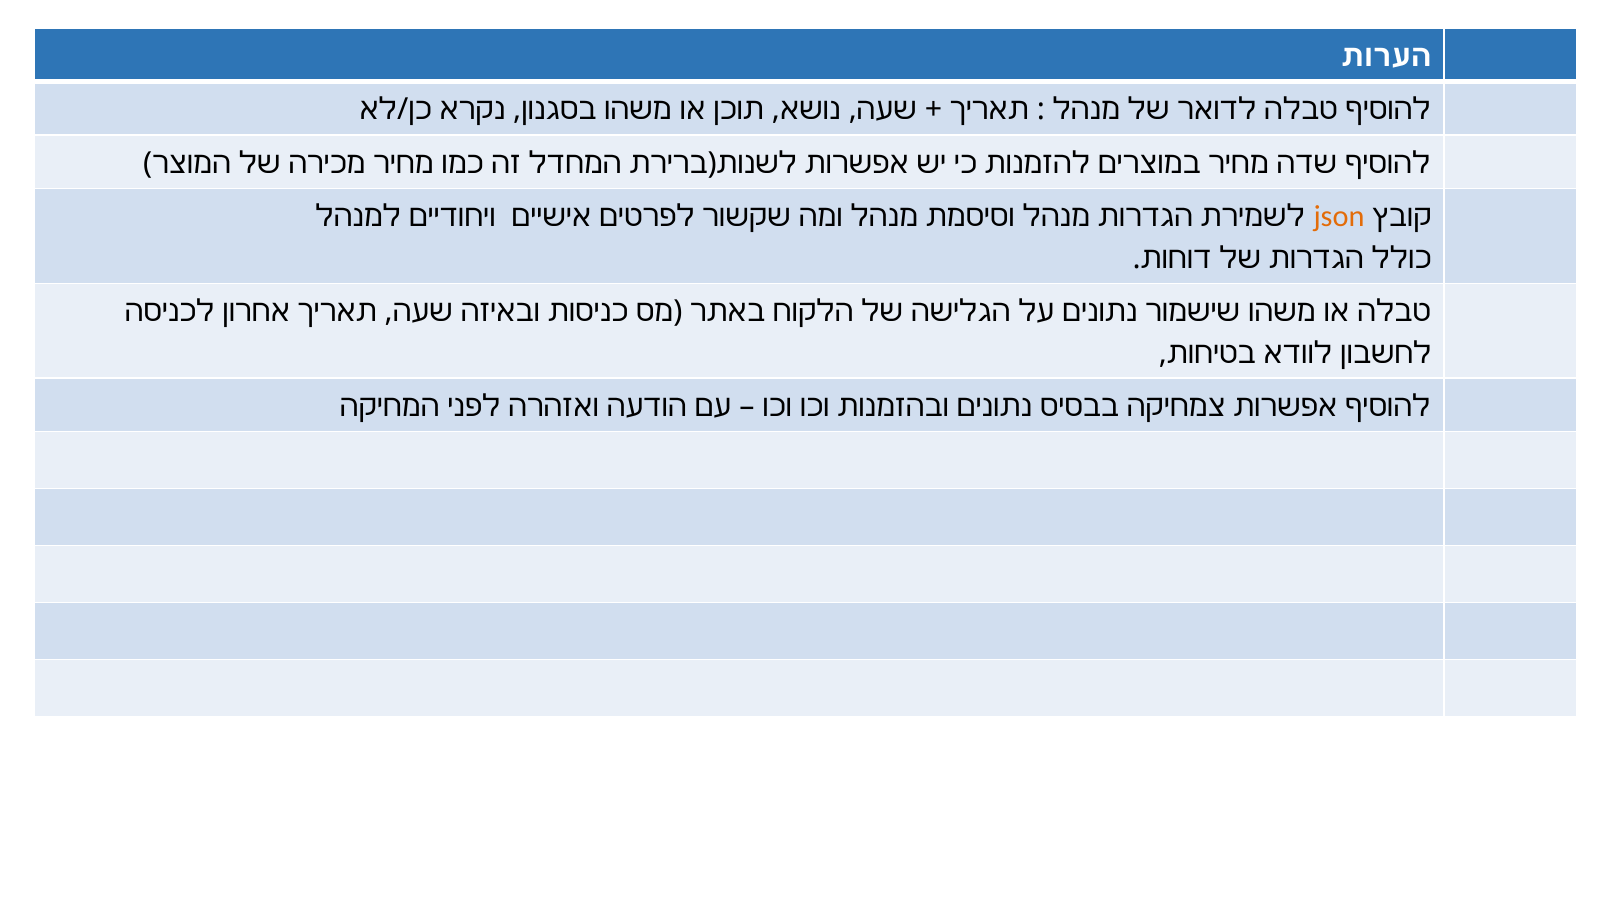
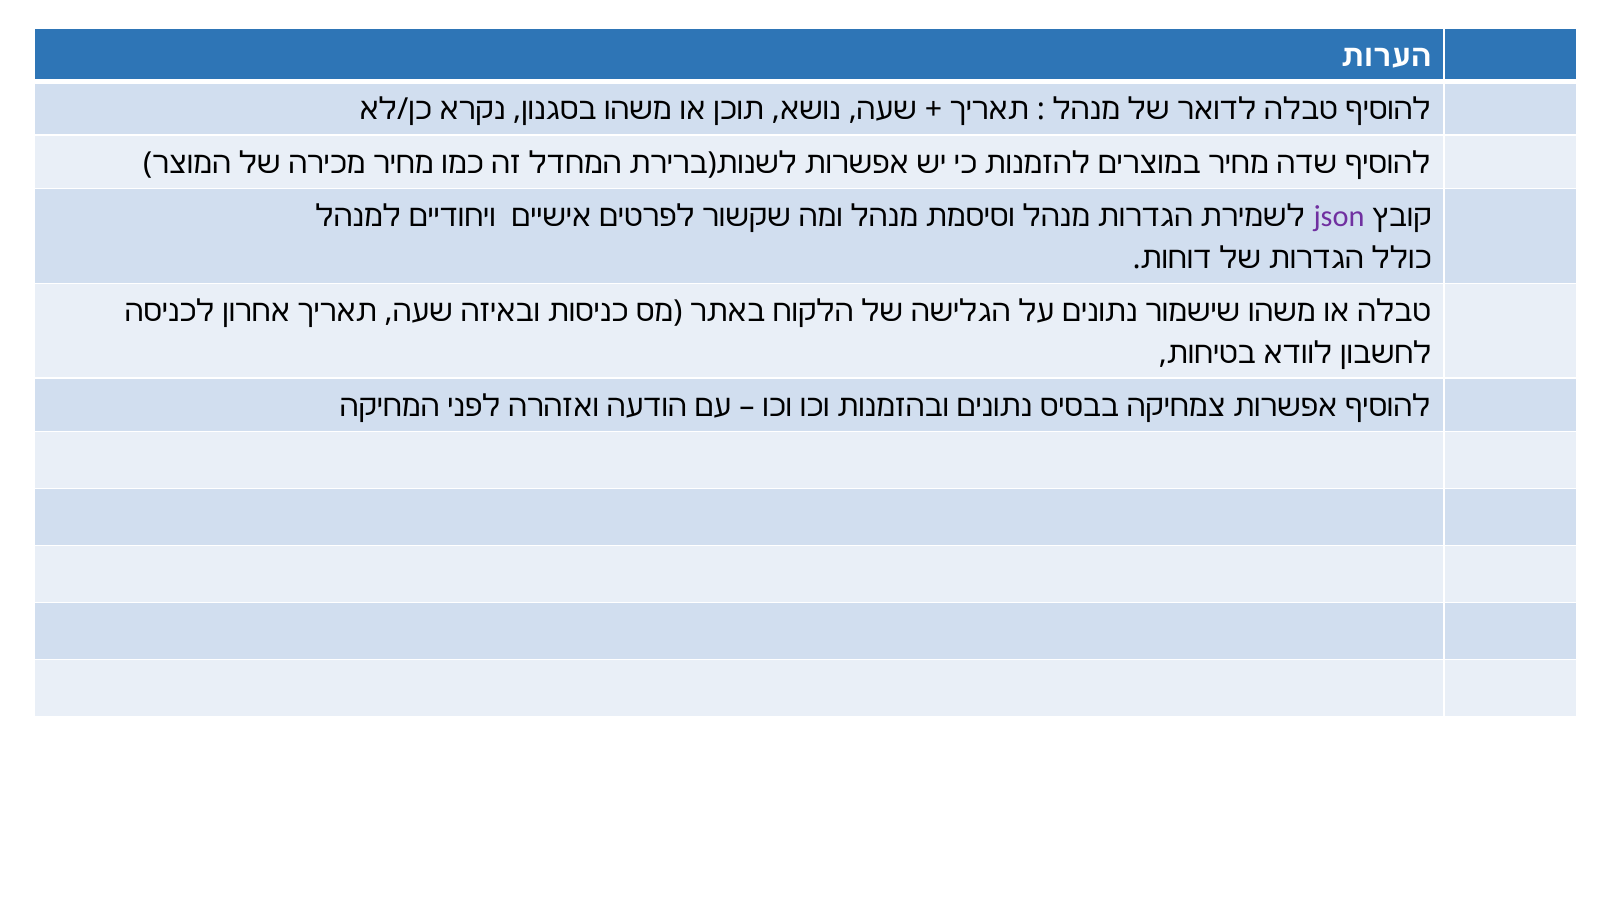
json colour: orange -> purple
